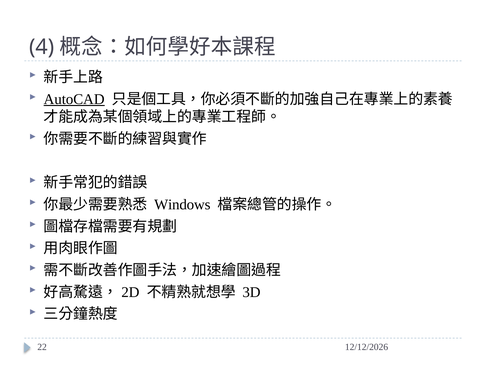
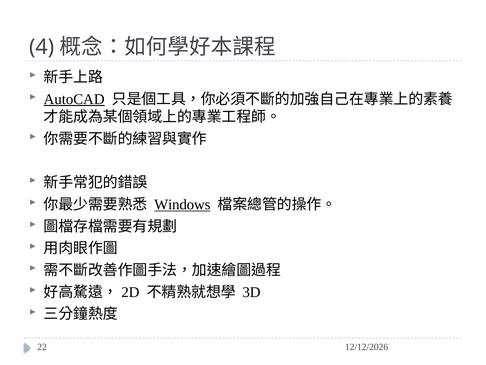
Windows underline: none -> present
